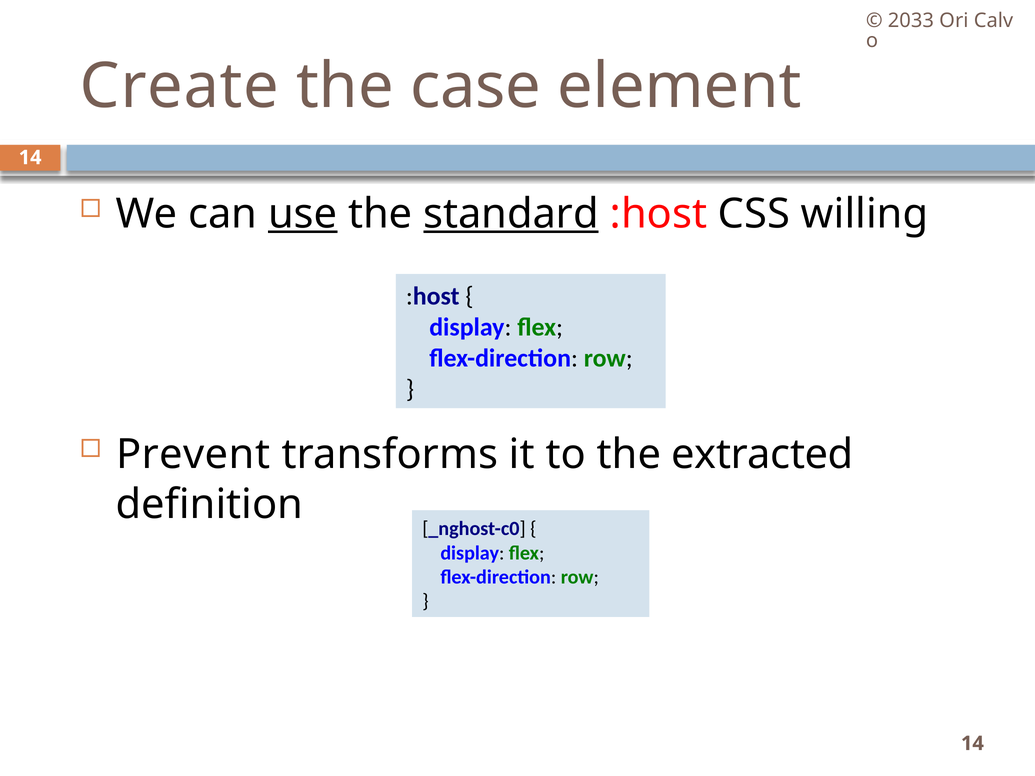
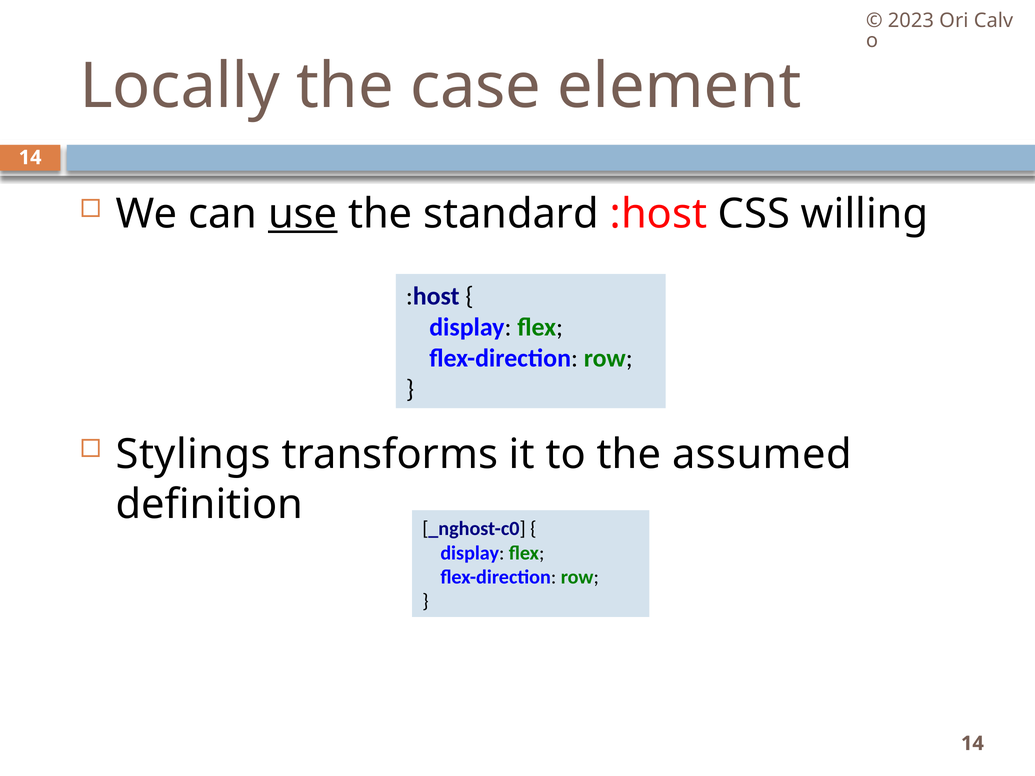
2033: 2033 -> 2023
Create: Create -> Locally
standard underline: present -> none
Prevent: Prevent -> Stylings
extracted: extracted -> assumed
